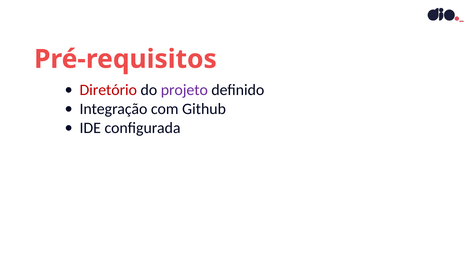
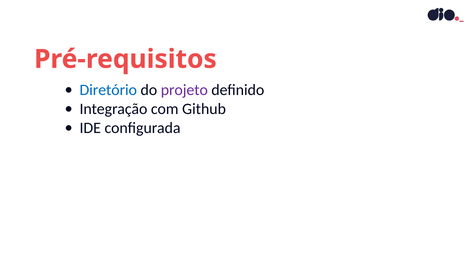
Diretório colour: red -> blue
